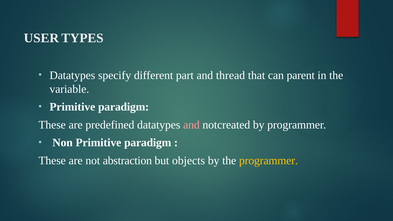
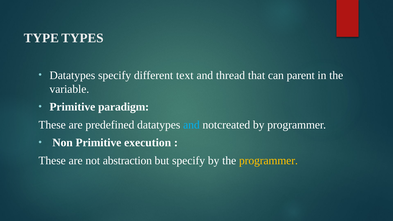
USER: USER -> TYPE
part: part -> text
and at (191, 125) colour: pink -> light blue
Non Primitive paradigm: paradigm -> execution
but objects: objects -> specify
